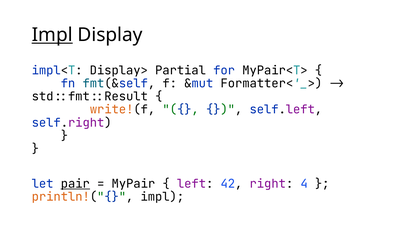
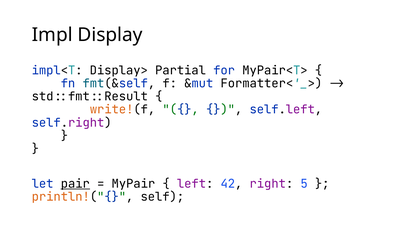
Impl at (52, 35) underline: present -> none
4: 4 -> 5
println!("{ impl: impl -> self
